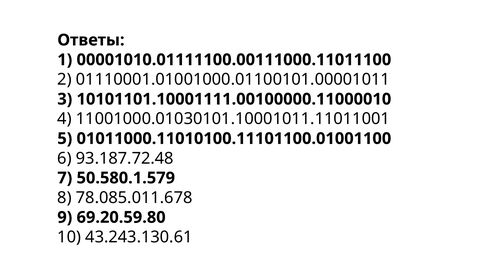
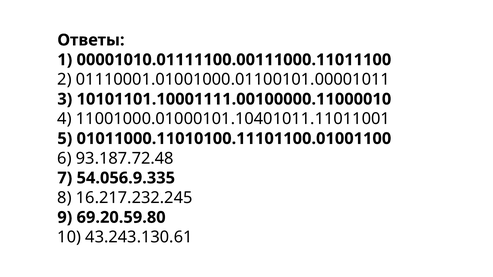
11001000.01030101.10001011.11011001: 11001000.01030101.10001011.11011001 -> 11001000.01000101.10401011.11011001
50.580.1.579: 50.580.1.579 -> 54.056.9.335
78.085.011.678: 78.085.011.678 -> 16.217.232.245
